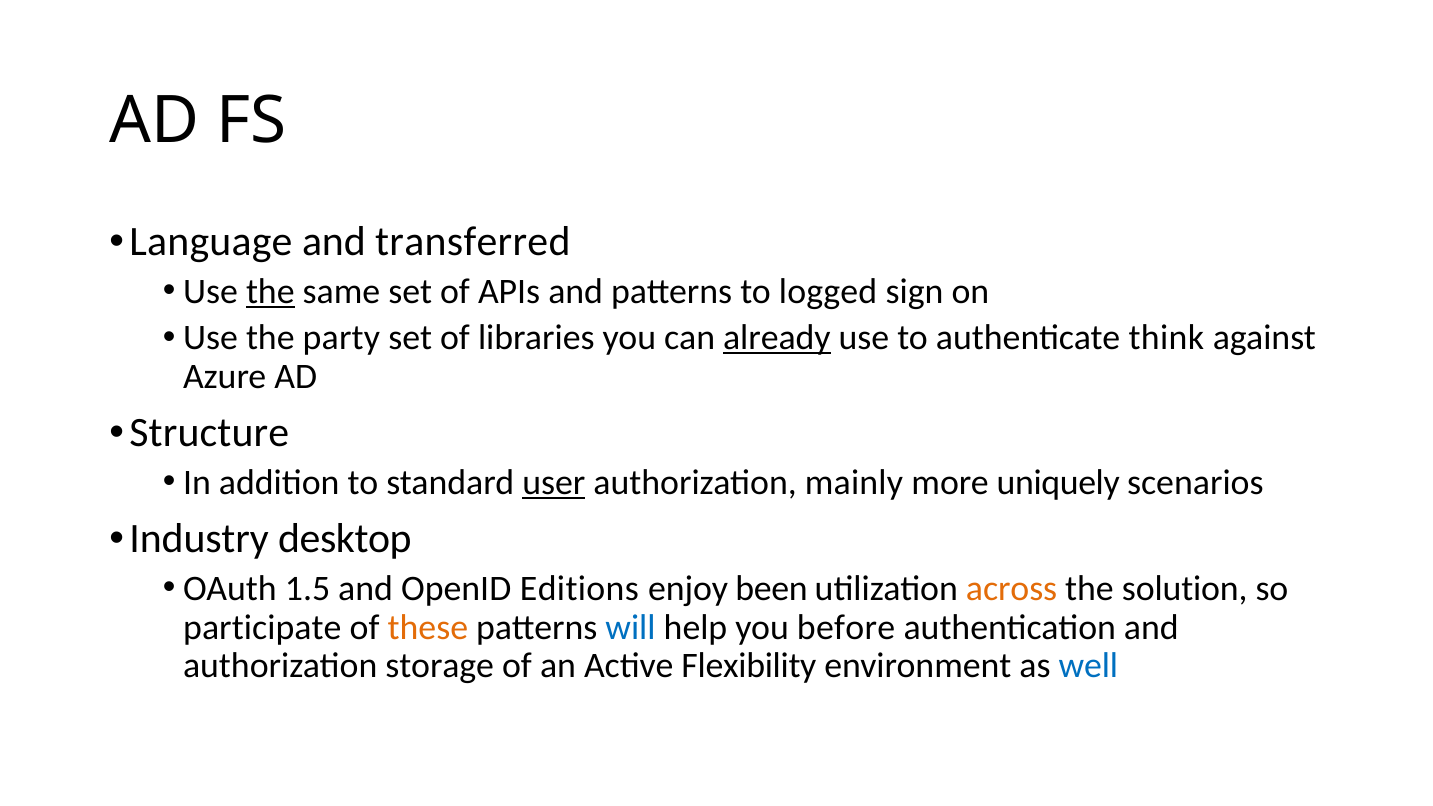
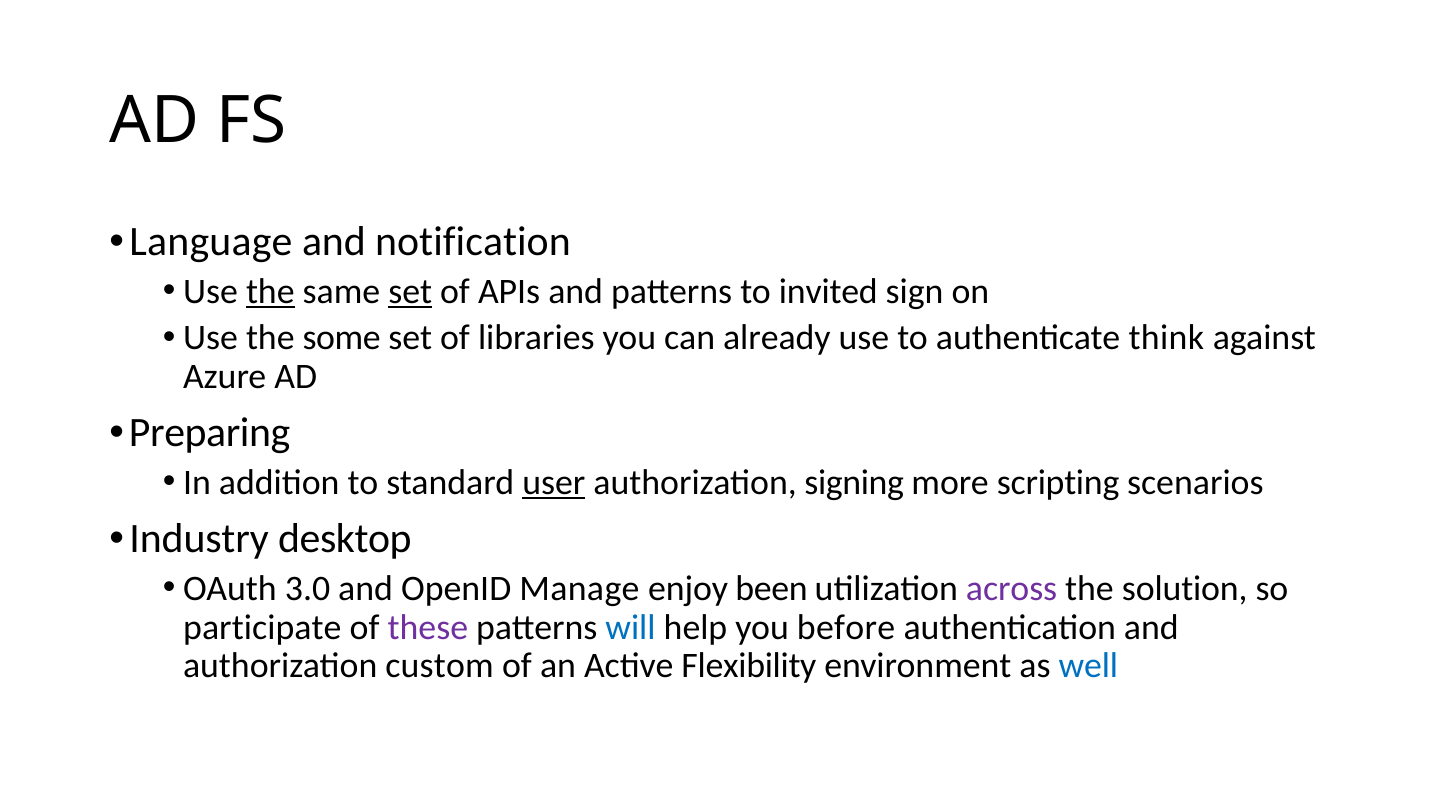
transferred: transferred -> notification
set at (410, 292) underline: none -> present
logged: logged -> invited
party: party -> some
already underline: present -> none
Structure: Structure -> Preparing
mainly: mainly -> signing
uniquely: uniquely -> scripting
1.5: 1.5 -> 3.0
Editions: Editions -> Manage
across colour: orange -> purple
these colour: orange -> purple
storage: storage -> custom
